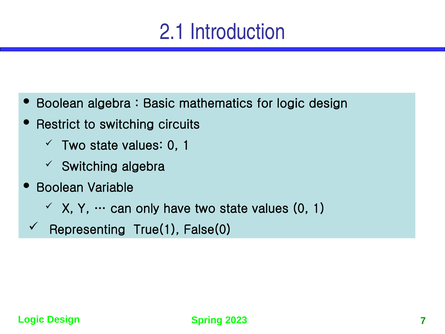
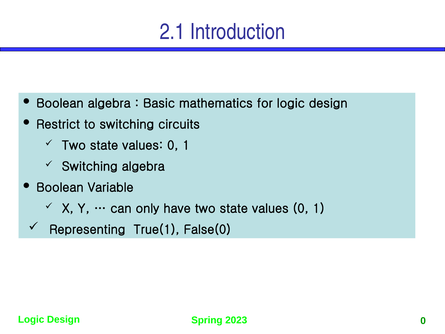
Design 7: 7 -> 0
